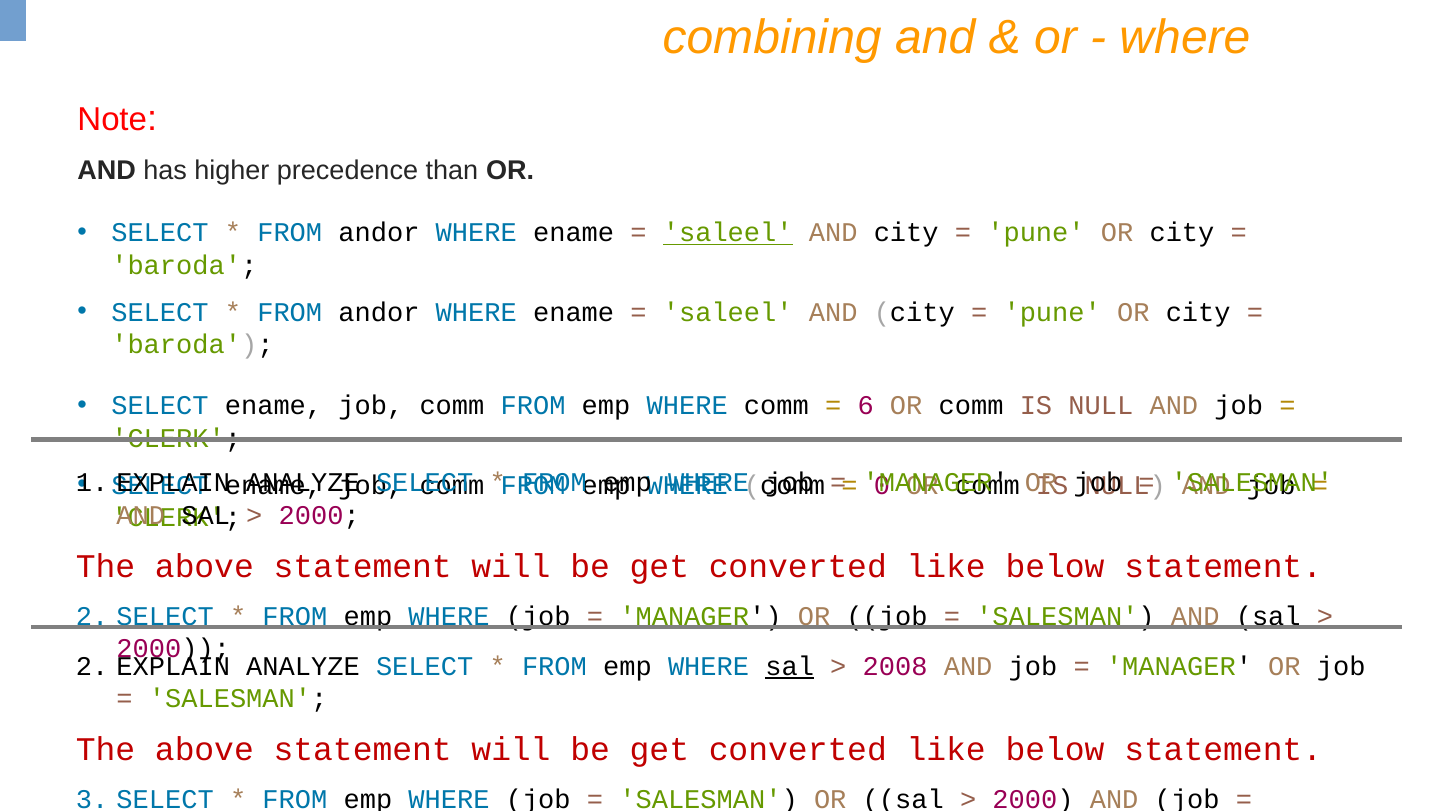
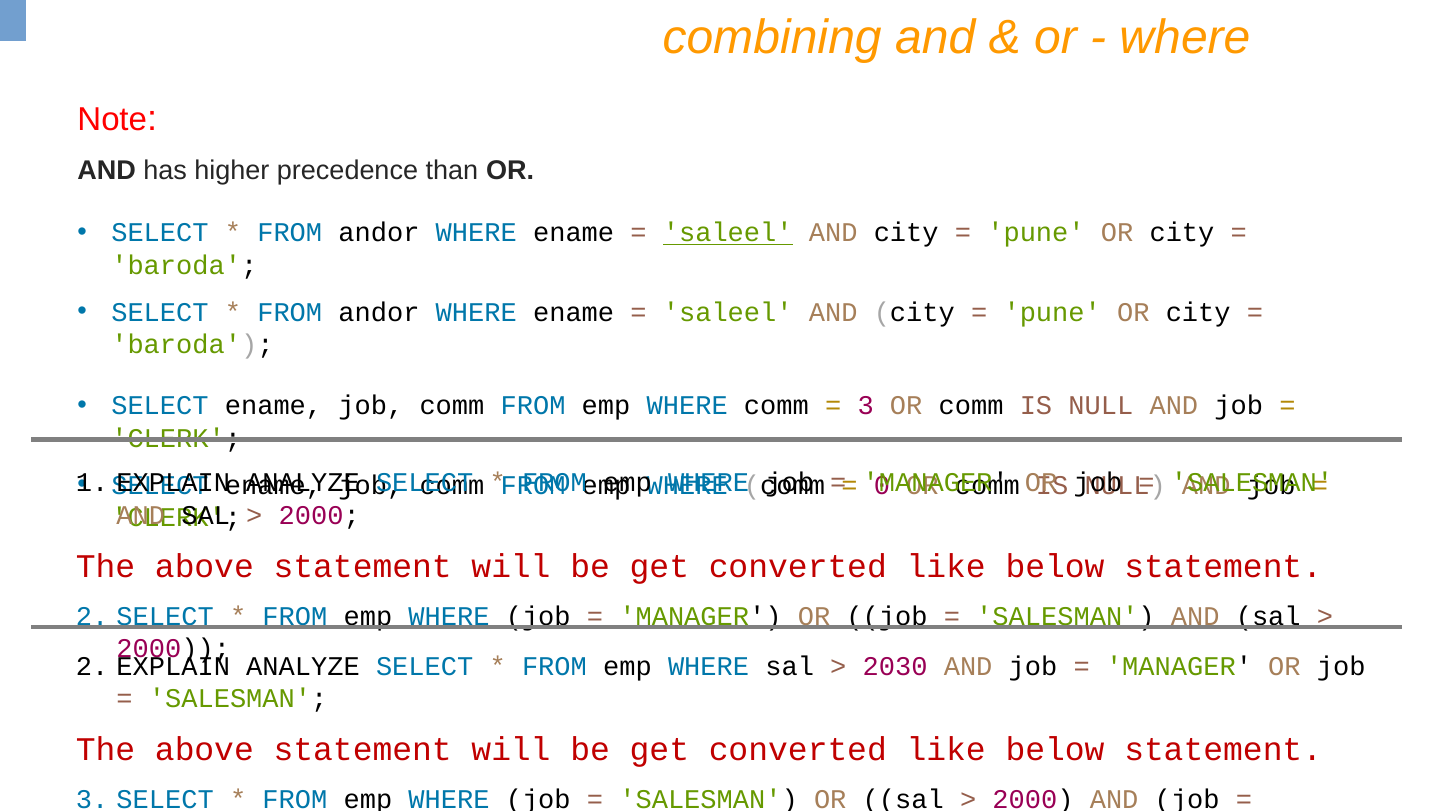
6 at (866, 406): 6 -> 3
sal at (790, 667) underline: present -> none
2008: 2008 -> 2030
